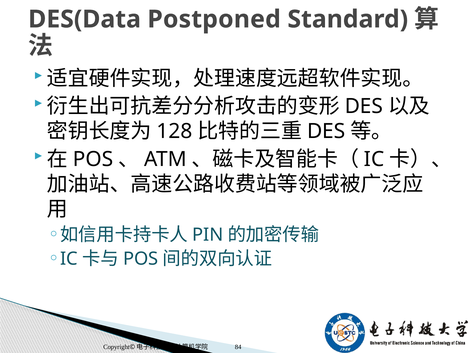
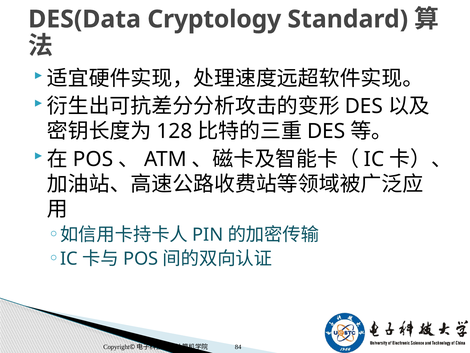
Postponed: Postponed -> Cryptology
